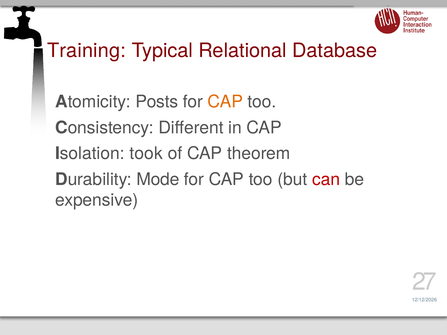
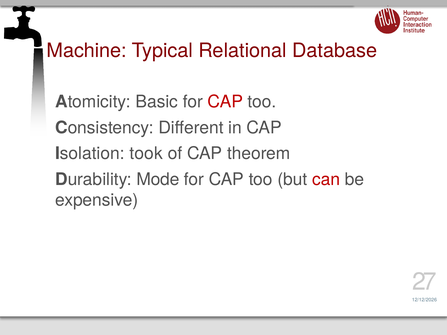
Training: Training -> Machine
Posts: Posts -> Basic
CAP at (225, 102) colour: orange -> red
